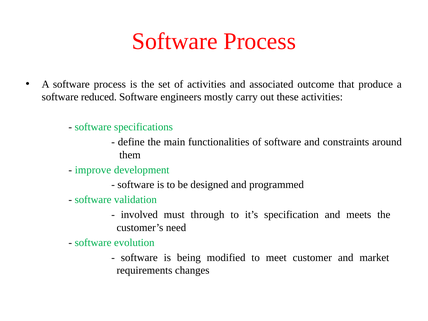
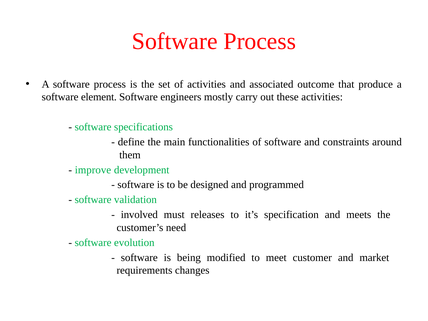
reduced: reduced -> element
through: through -> releases
